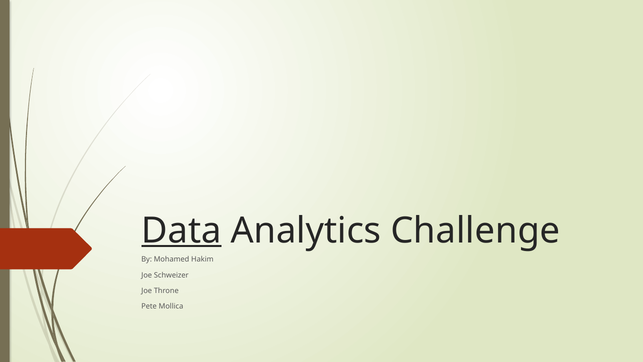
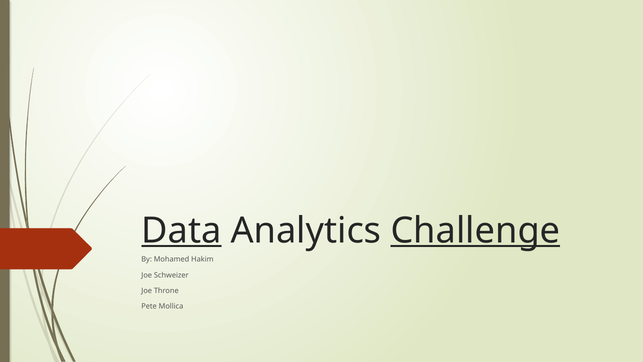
Challenge underline: none -> present
